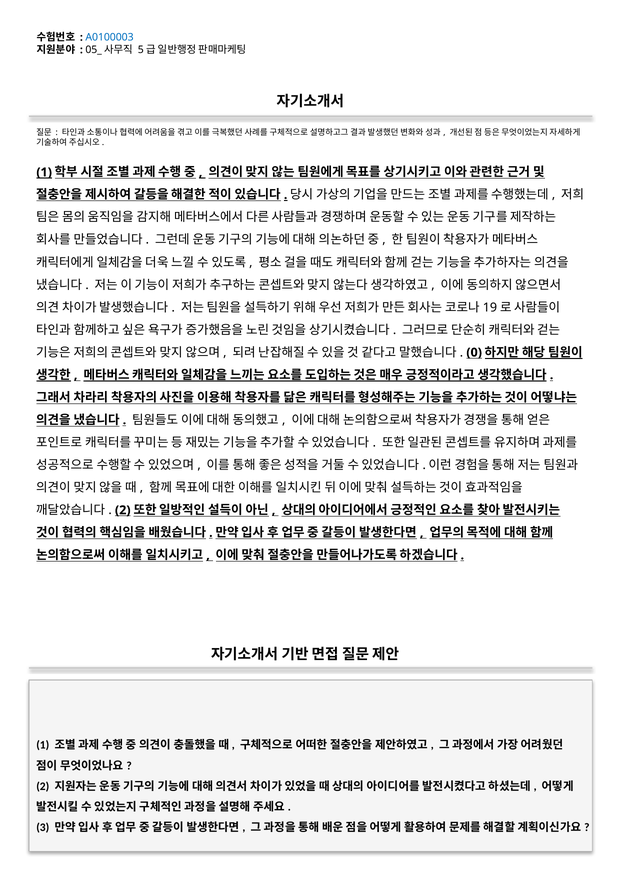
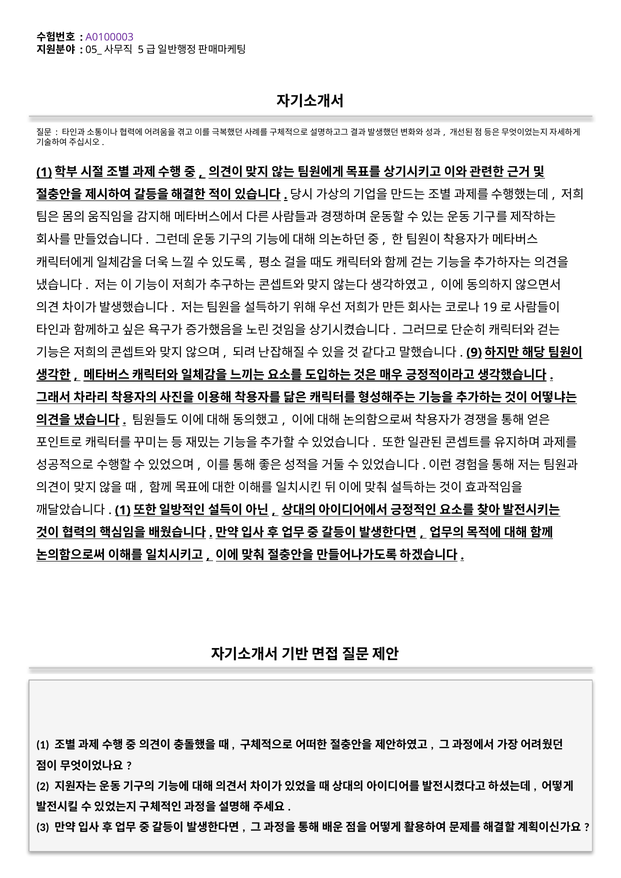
A0100003 colour: blue -> purple
0: 0 -> 9
2 at (123, 510): 2 -> 1
